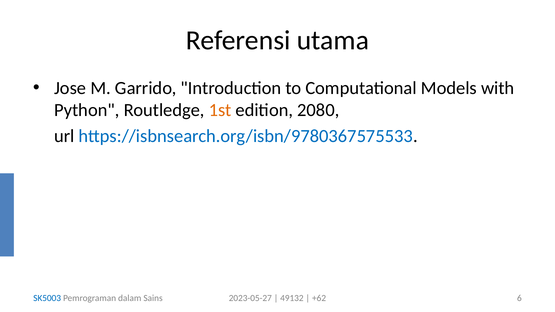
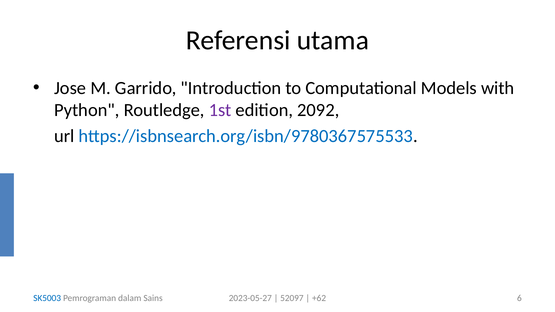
1st colour: orange -> purple
2080: 2080 -> 2092
49132: 49132 -> 52097
